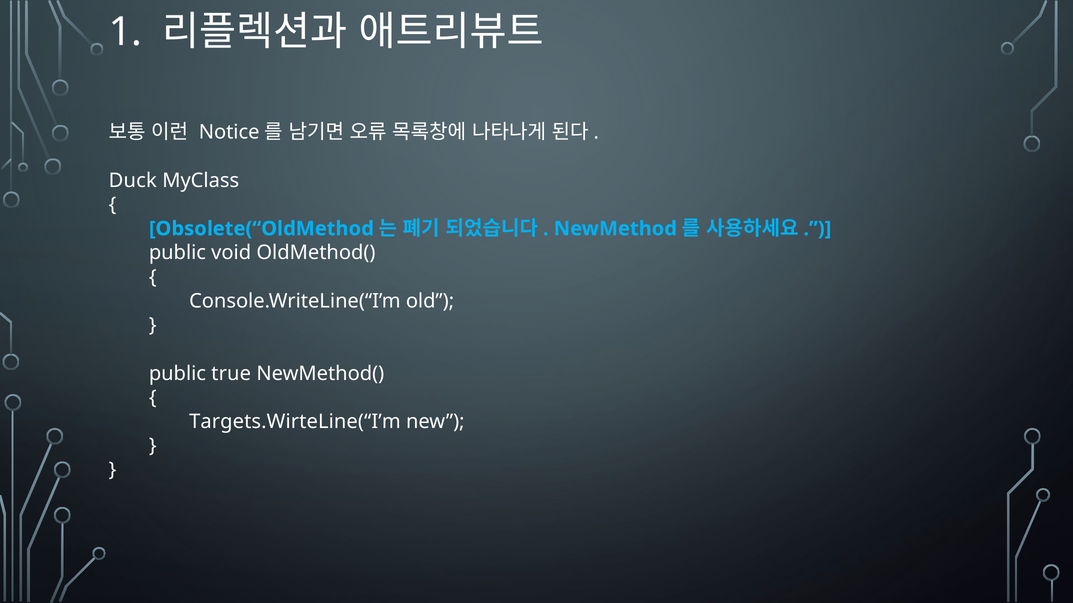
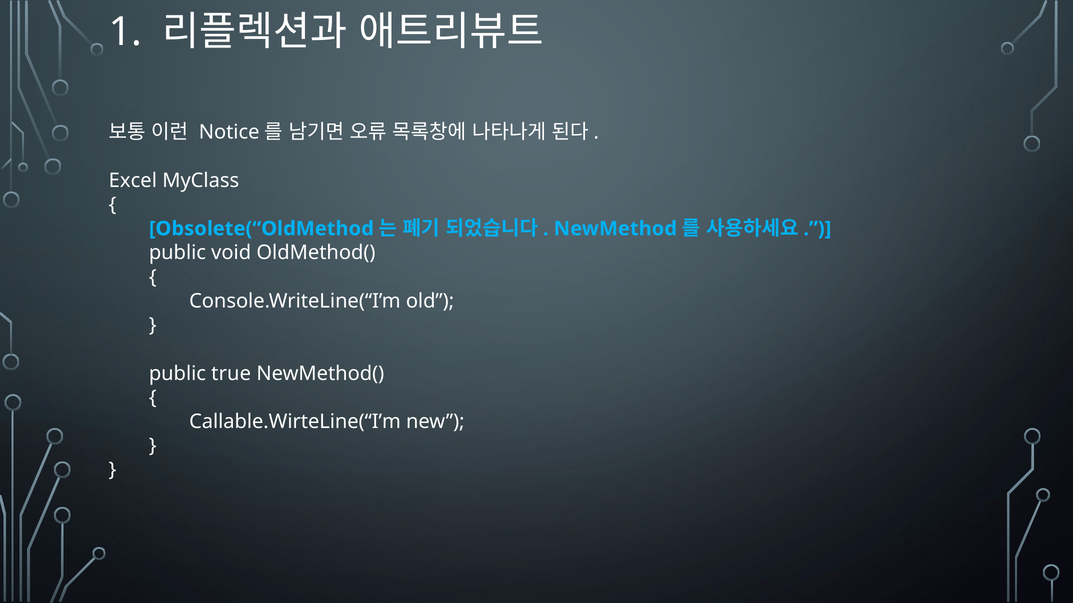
Duck: Duck -> Excel
Targets.WirteLine(“I’m: Targets.WirteLine(“I’m -> Callable.WirteLine(“I’m
